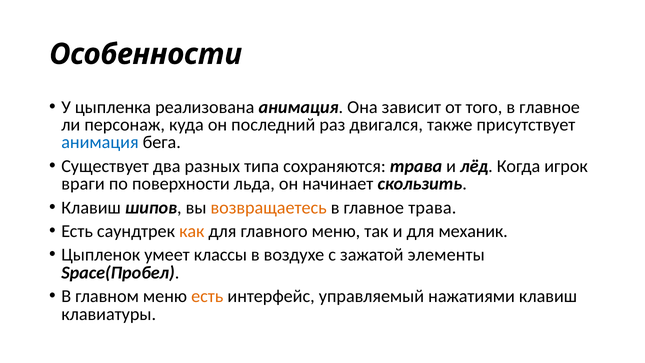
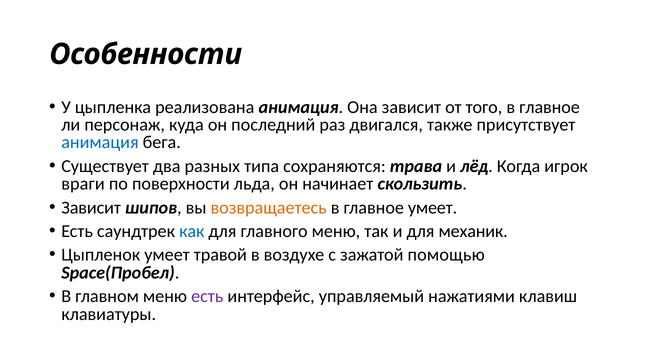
Клавиш at (91, 207): Клавиш -> Зависит
главное трава: трава -> умеет
как colour: orange -> blue
классы: классы -> травой
элементы: элементы -> помощью
есть at (207, 296) colour: orange -> purple
